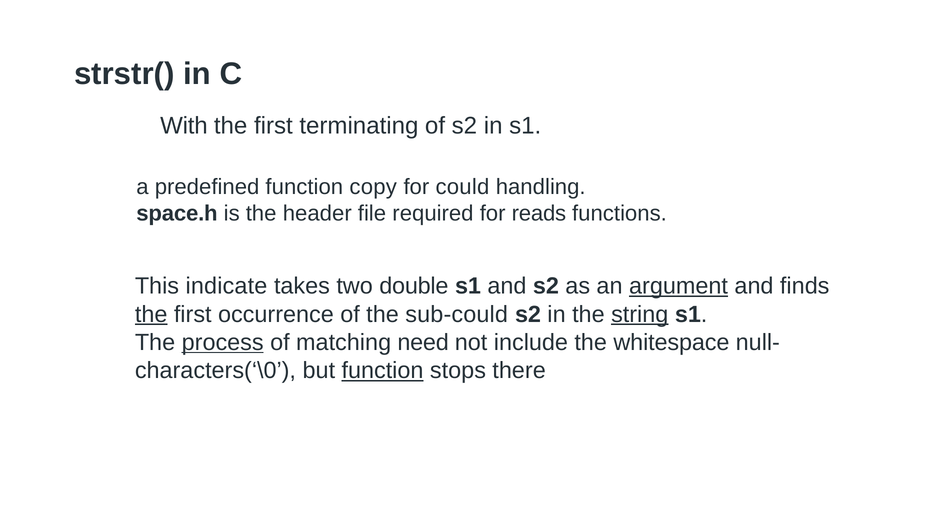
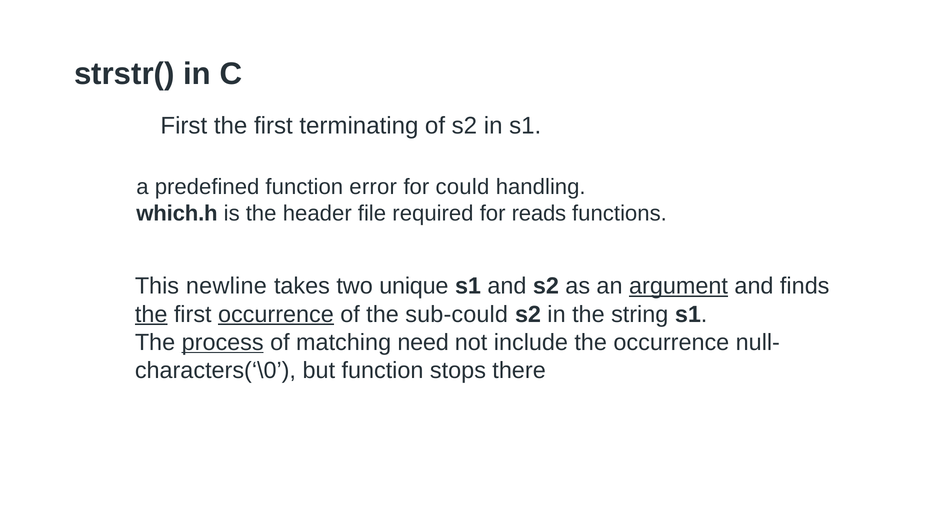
With at (184, 126): With -> First
copy: copy -> error
space.h: space.h -> which.h
indicate: indicate -> newline
double: double -> unique
occurrence at (276, 314) underline: none -> present
string underline: present -> none
the whitespace: whitespace -> occurrence
function at (383, 371) underline: present -> none
